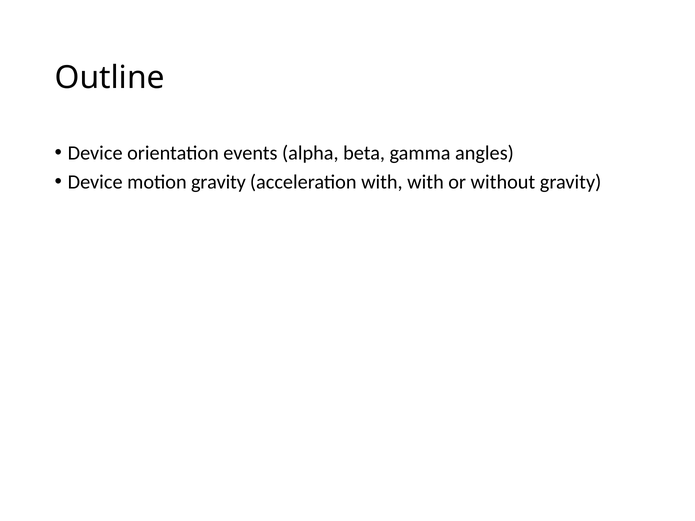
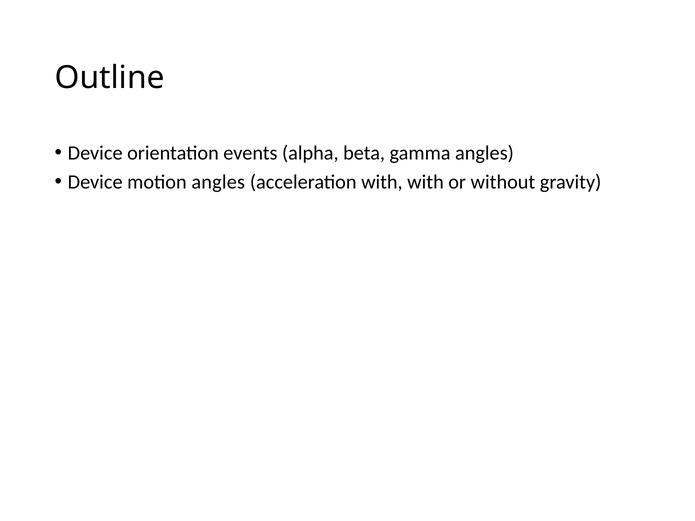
motion gravity: gravity -> angles
